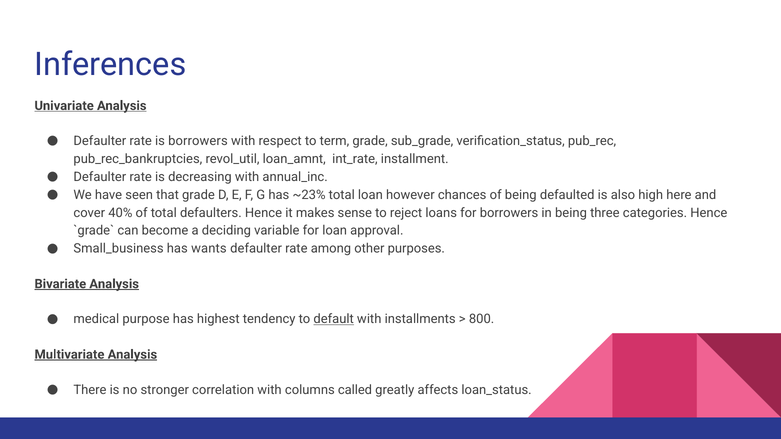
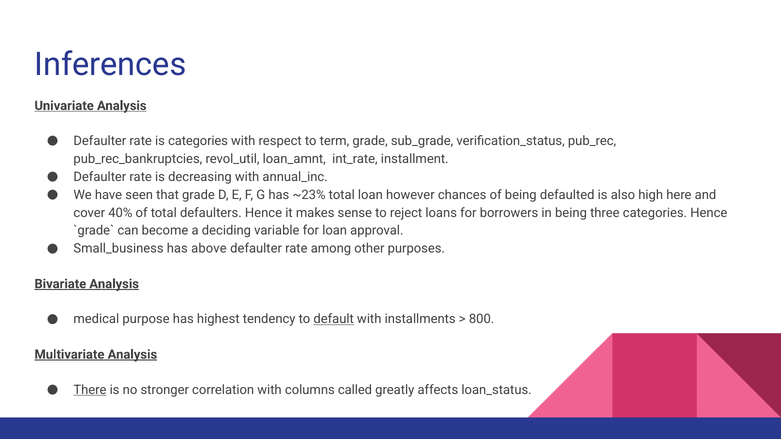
is borrowers: borrowers -> categories
wants: wants -> above
There underline: none -> present
